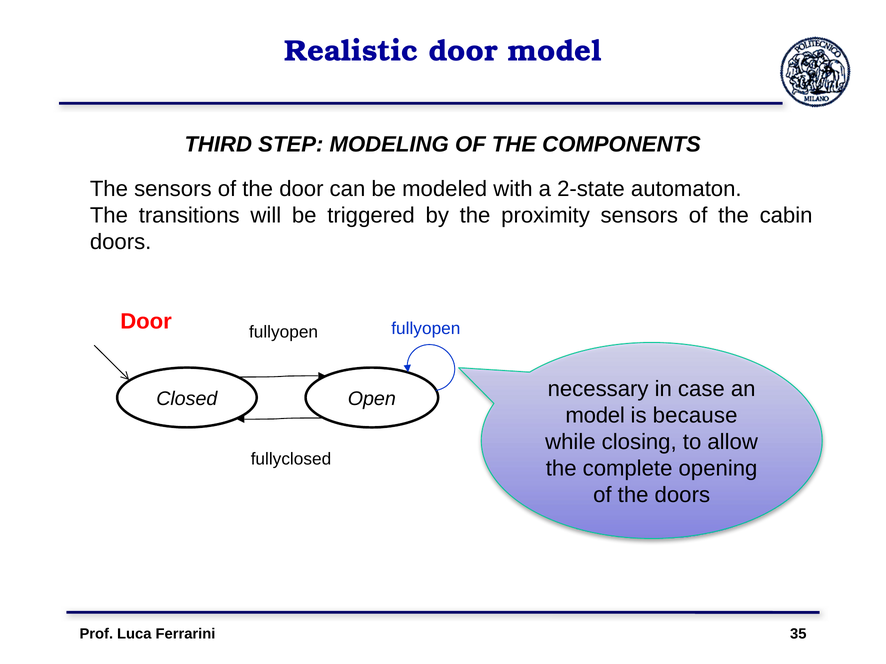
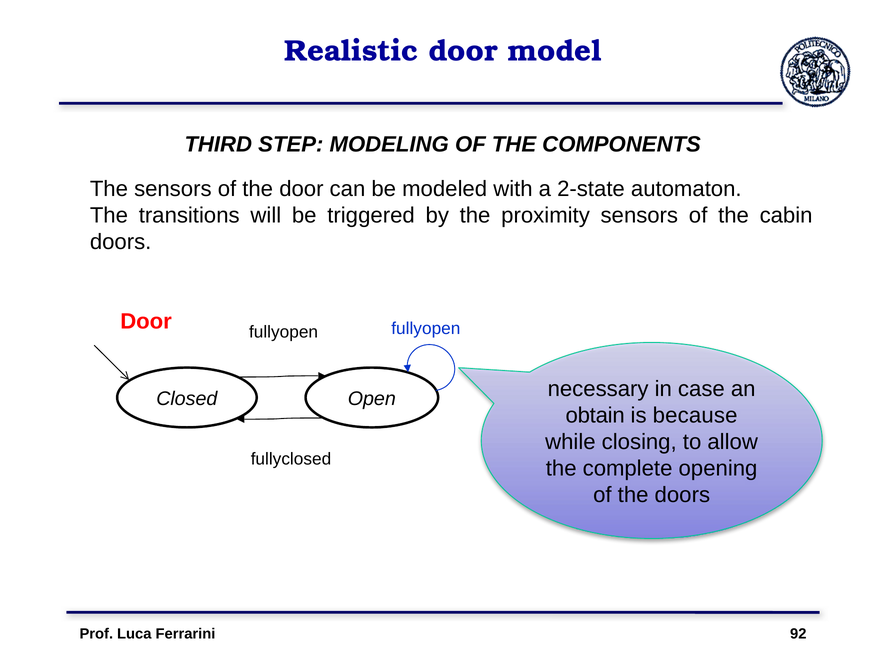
model at (595, 416): model -> obtain
35: 35 -> 92
